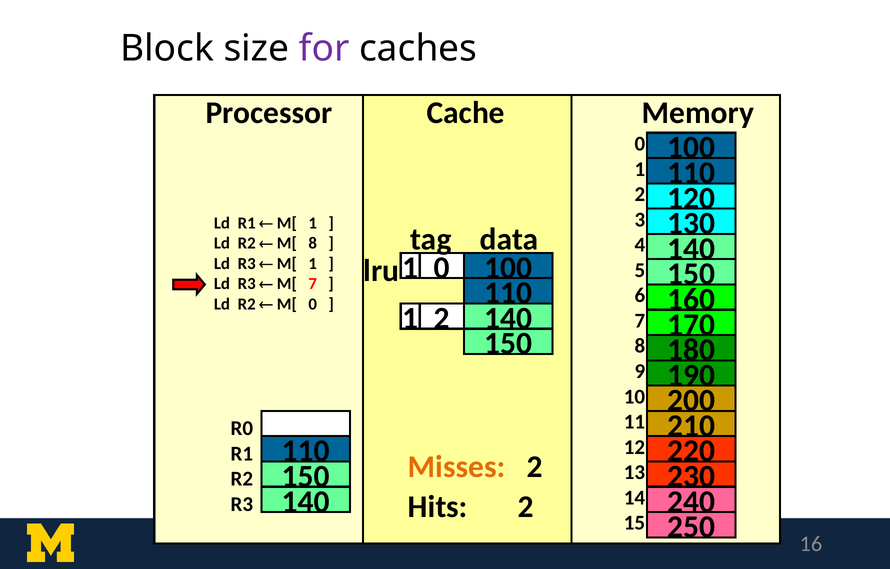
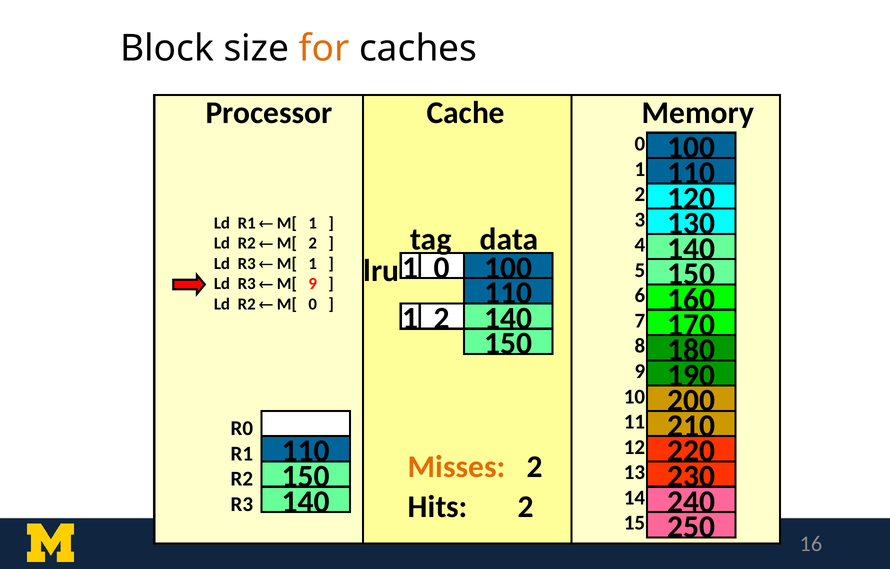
for colour: purple -> orange
M[ 8: 8 -> 2
M[ 7: 7 -> 9
